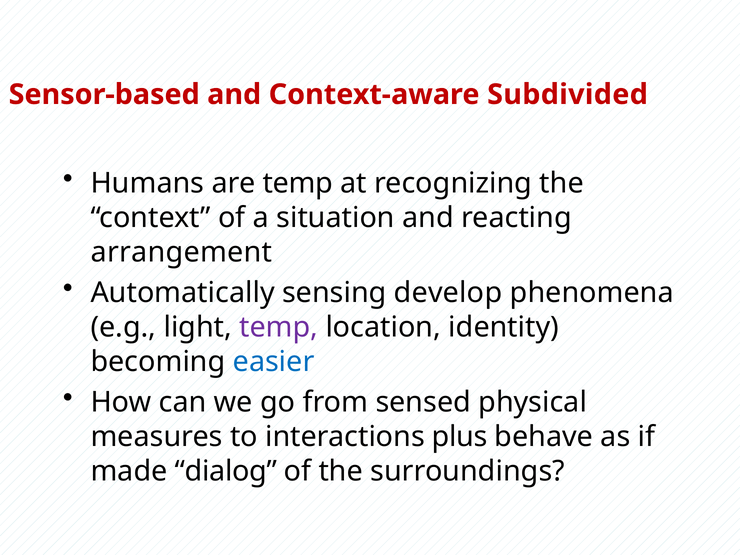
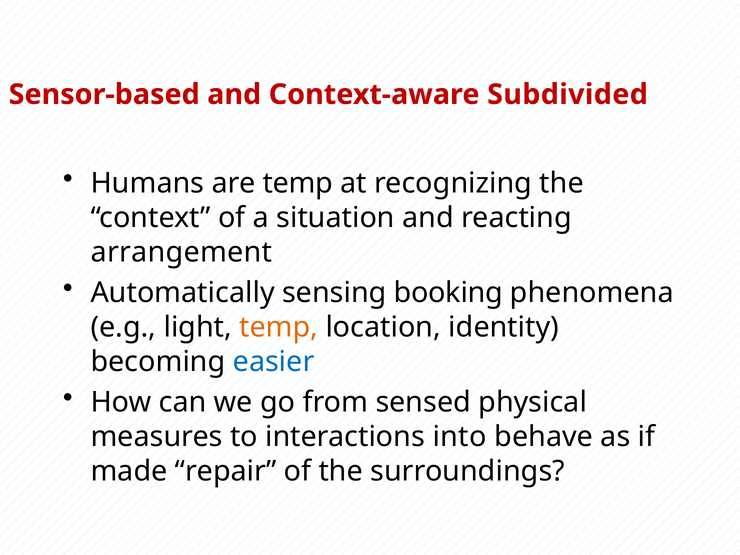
develop: develop -> booking
temp at (279, 327) colour: purple -> orange
plus: plus -> into
dialog: dialog -> repair
